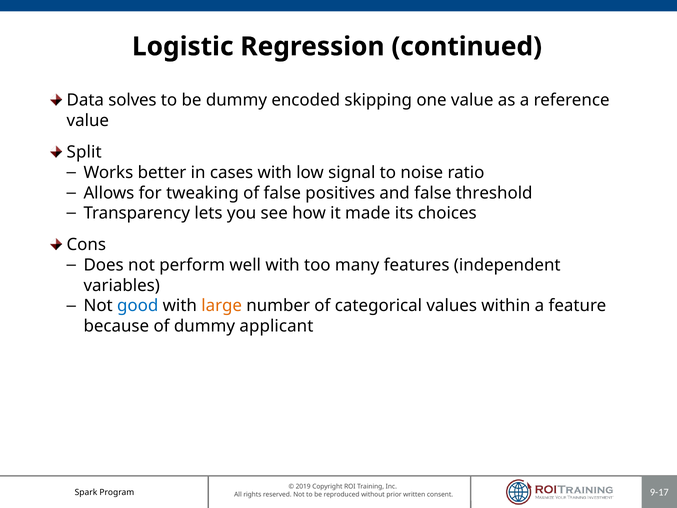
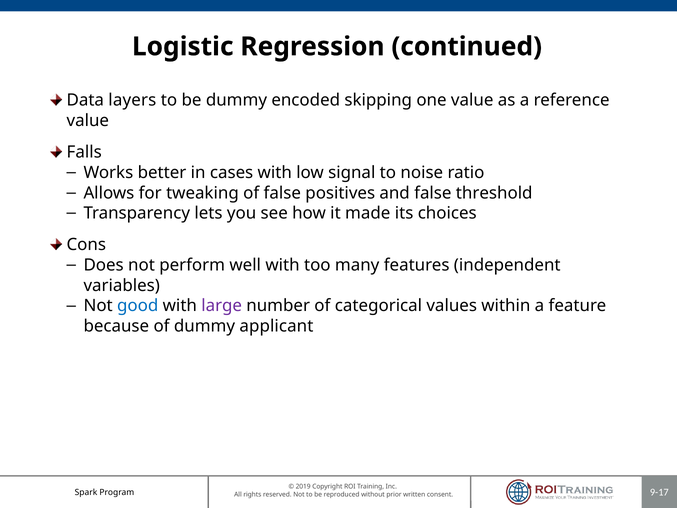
solves: solves -> layers
Split: Split -> Falls
large colour: orange -> purple
